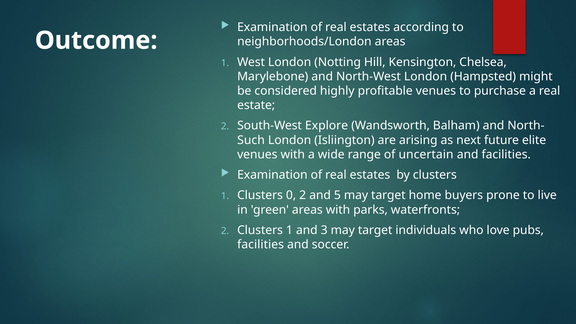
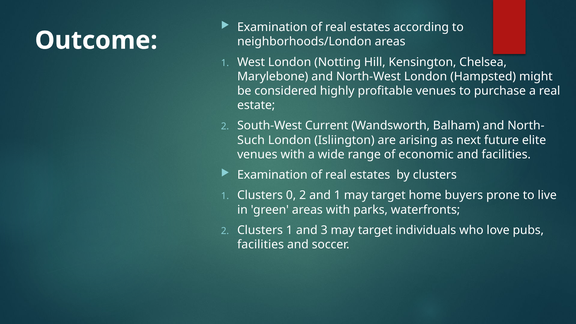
Explore: Explore -> Current
uncertain: uncertain -> economic
and 5: 5 -> 1
